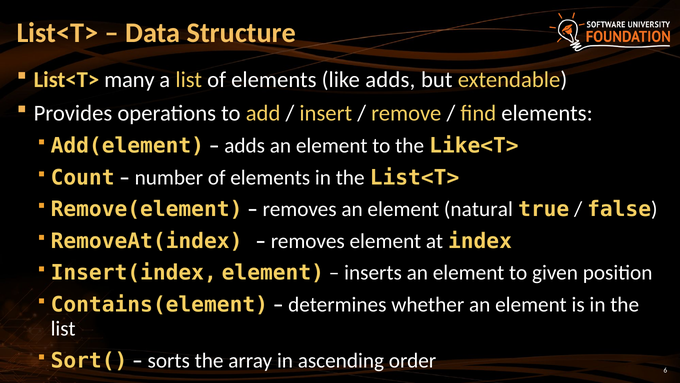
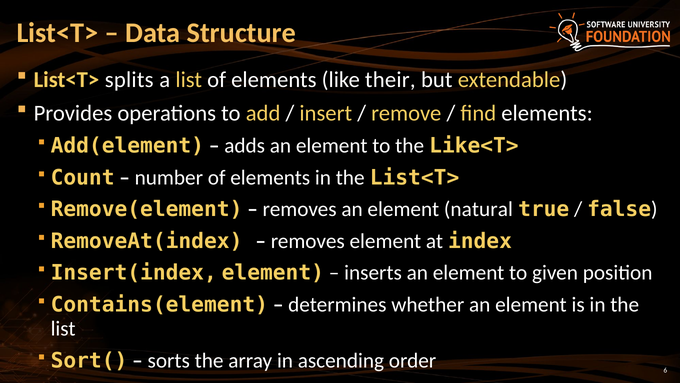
many: many -> splits
like adds: adds -> their
